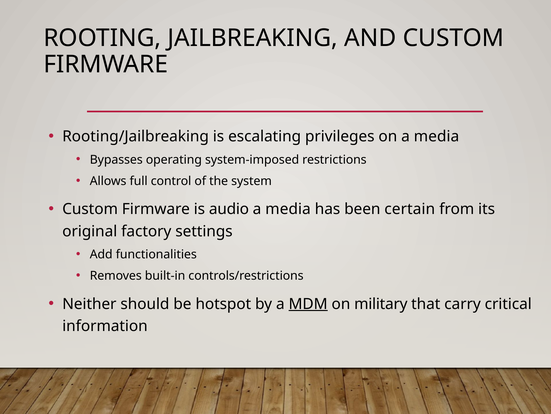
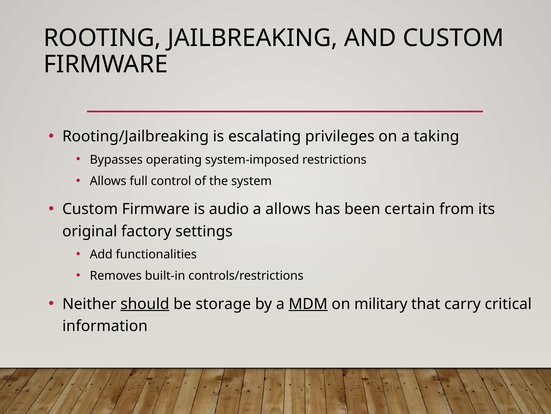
on a media: media -> taking
media at (288, 209): media -> allows
should underline: none -> present
hotspot: hotspot -> storage
